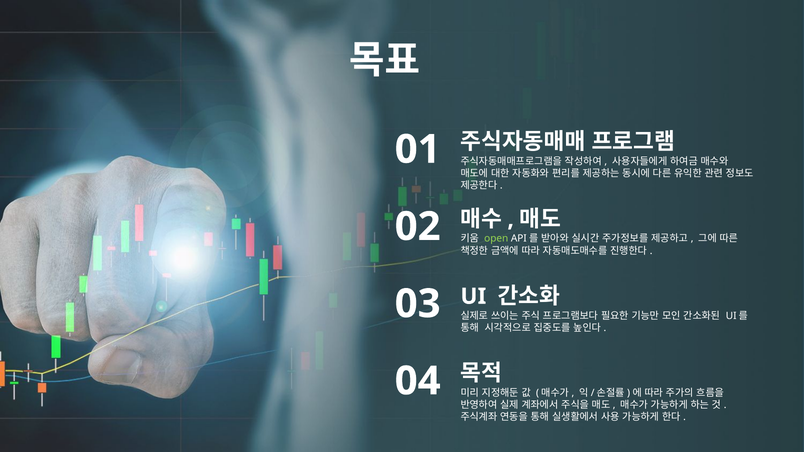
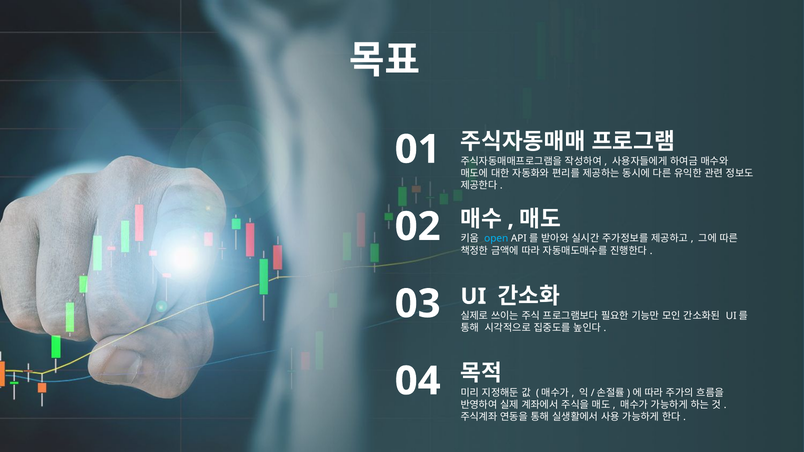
open colour: light green -> light blue
